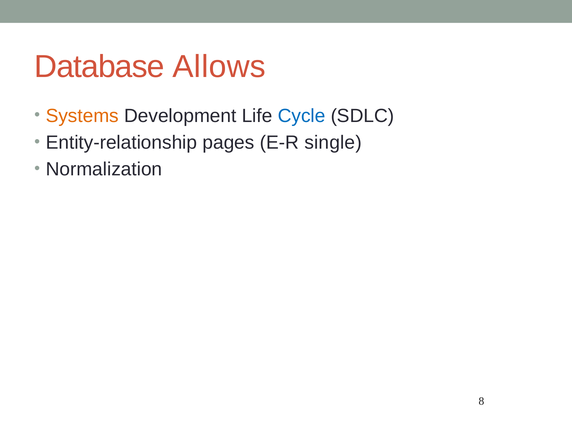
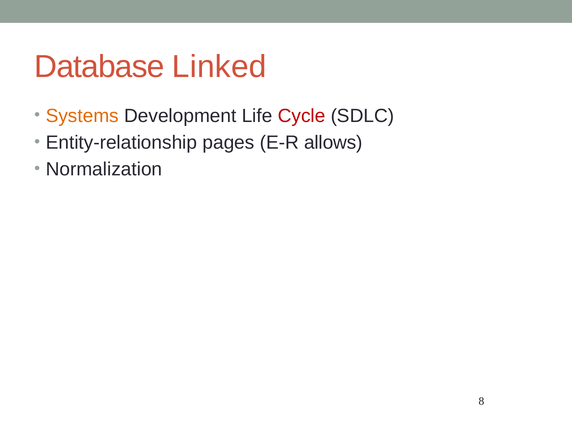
Allows: Allows -> Linked
Cycle colour: blue -> red
single: single -> allows
